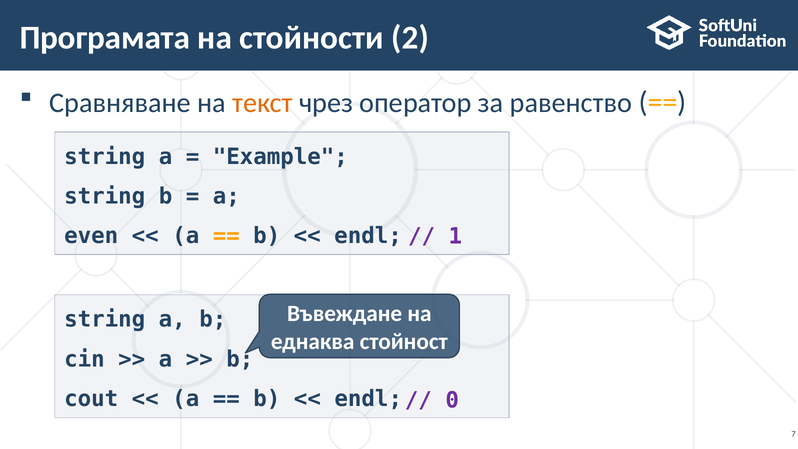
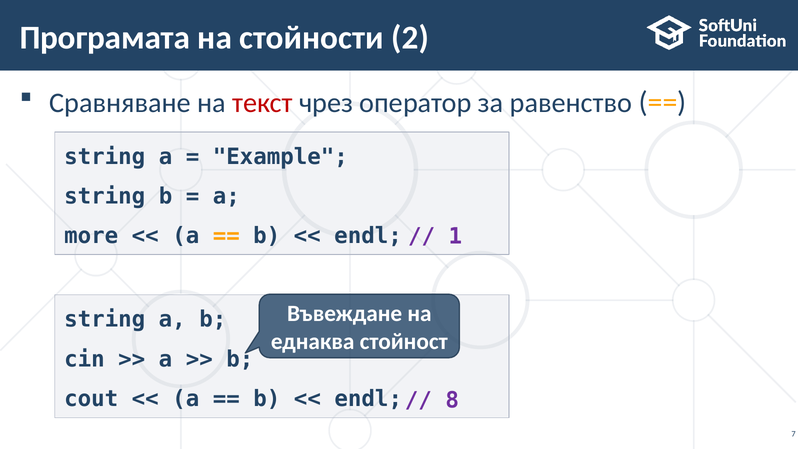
текст colour: orange -> red
even: even -> more
0: 0 -> 8
